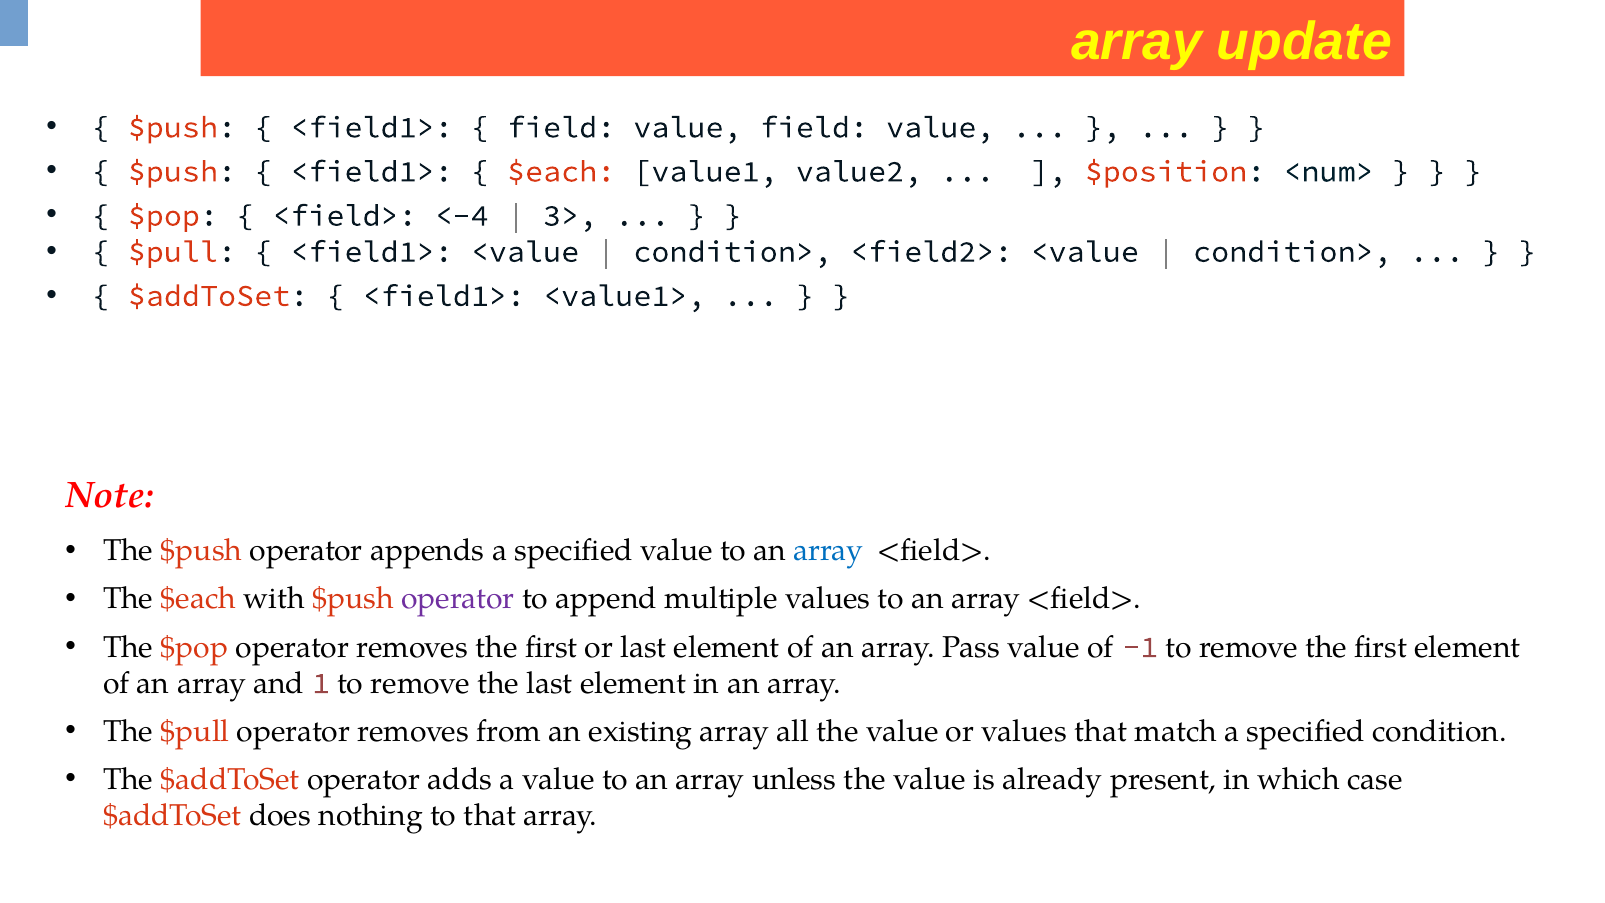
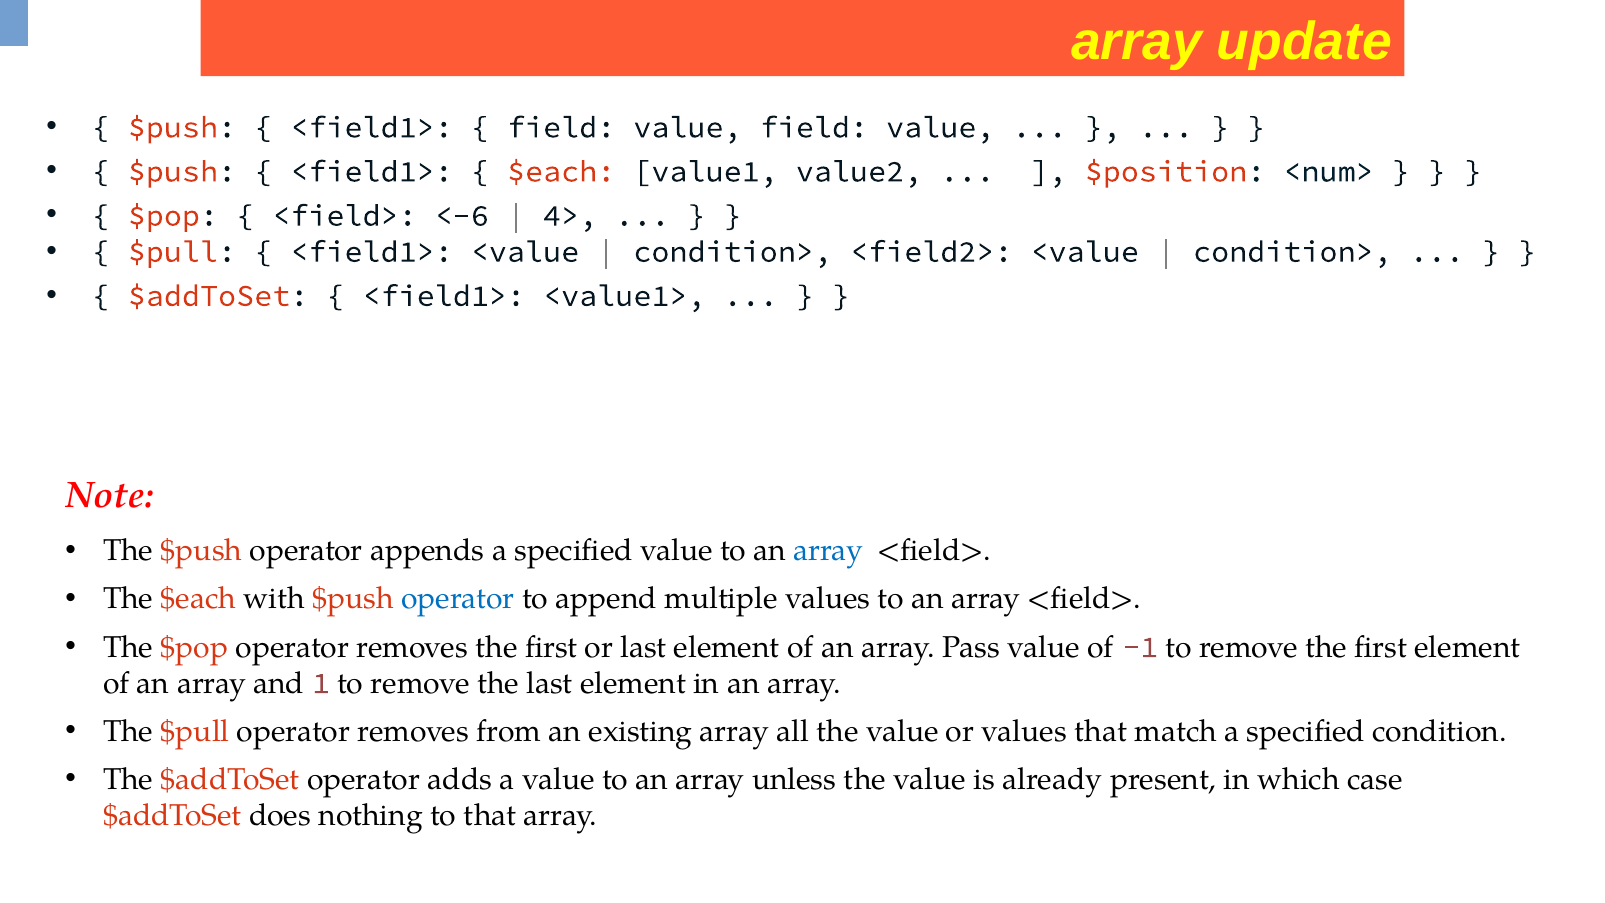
<-4: <-4 -> <-6
3>: 3> -> 4>
operator at (458, 599) colour: purple -> blue
